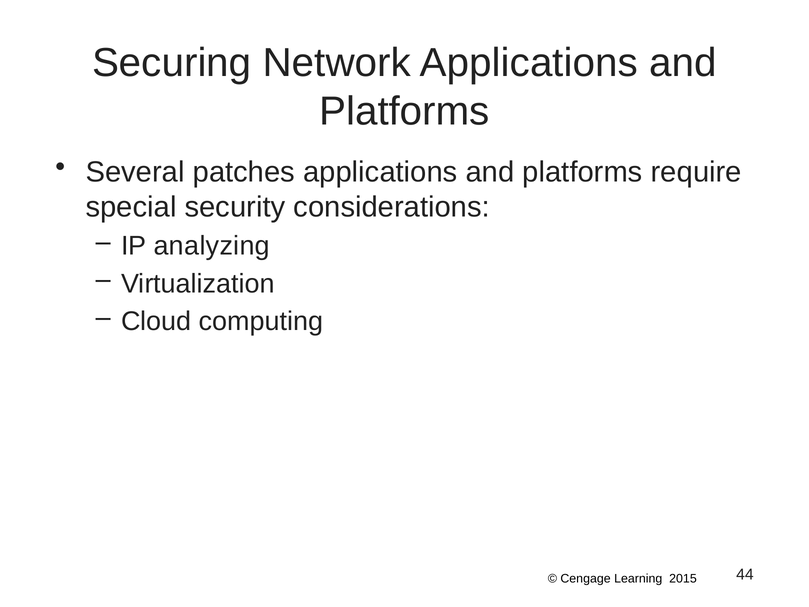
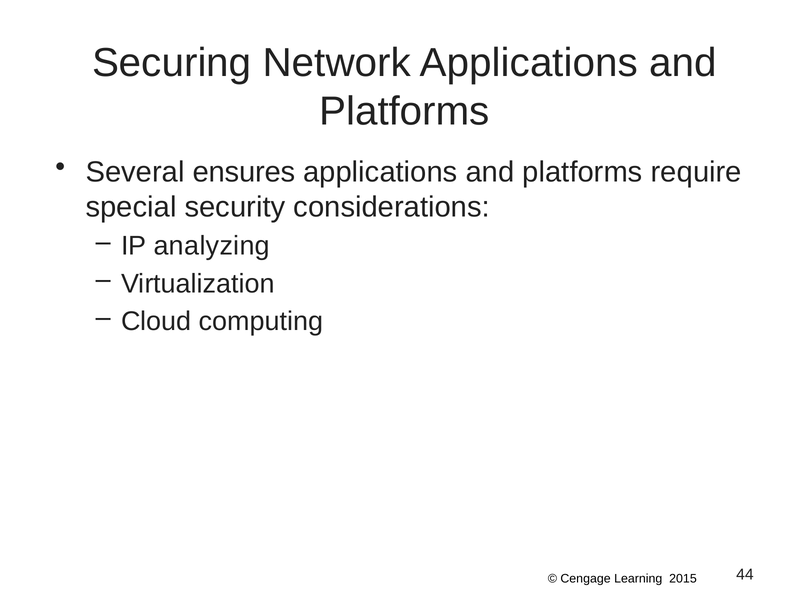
patches: patches -> ensures
